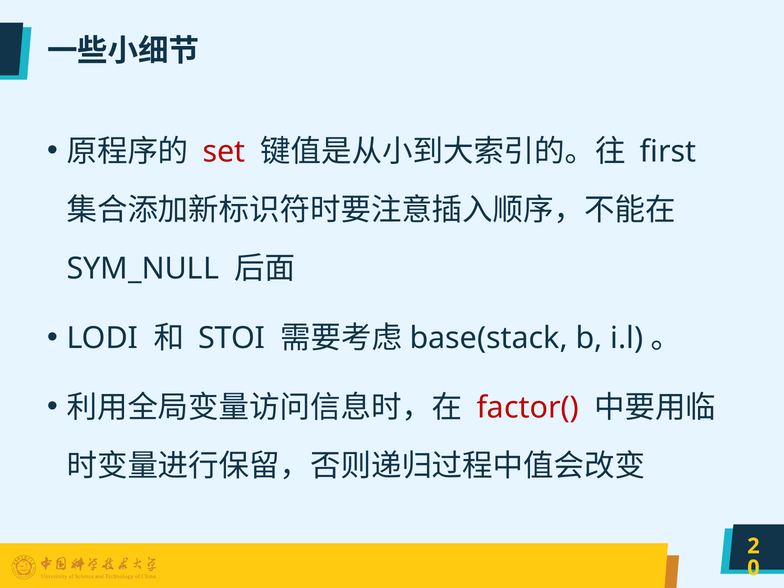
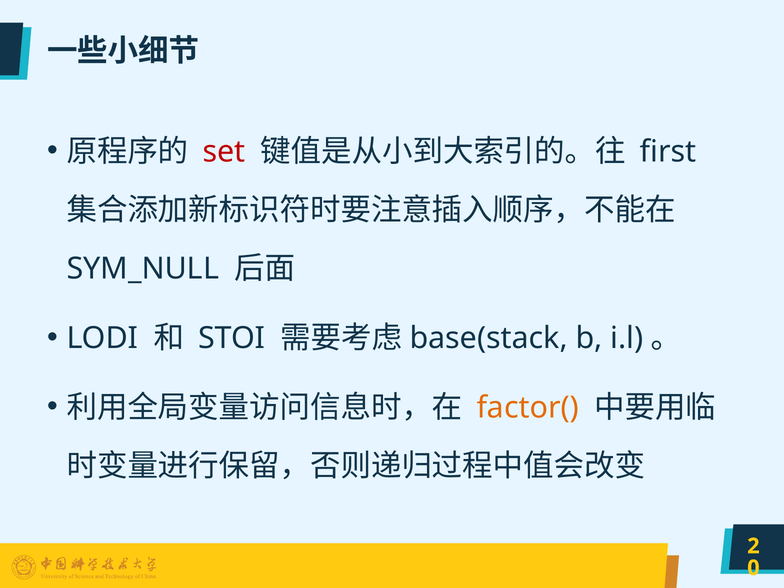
factor( colour: red -> orange
